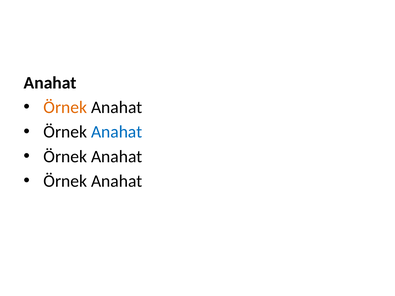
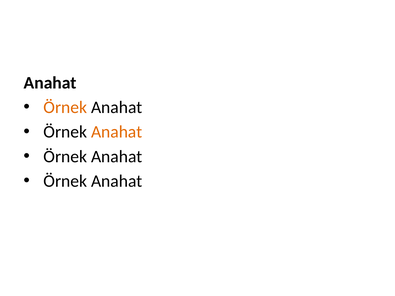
Anahat at (117, 132) colour: blue -> orange
